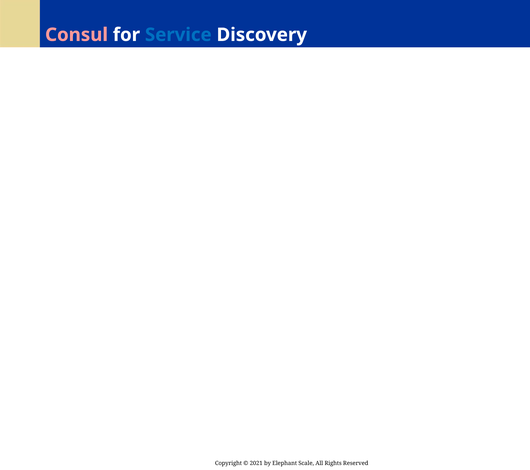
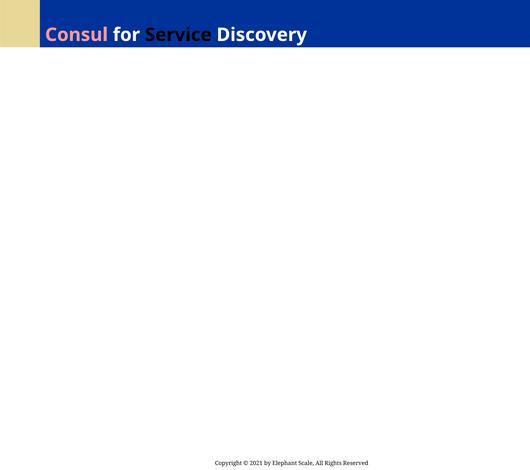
Service colour: blue -> black
